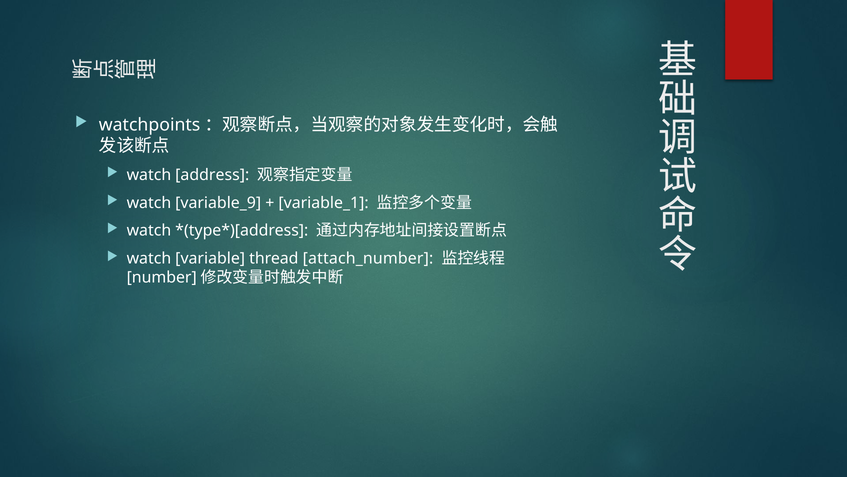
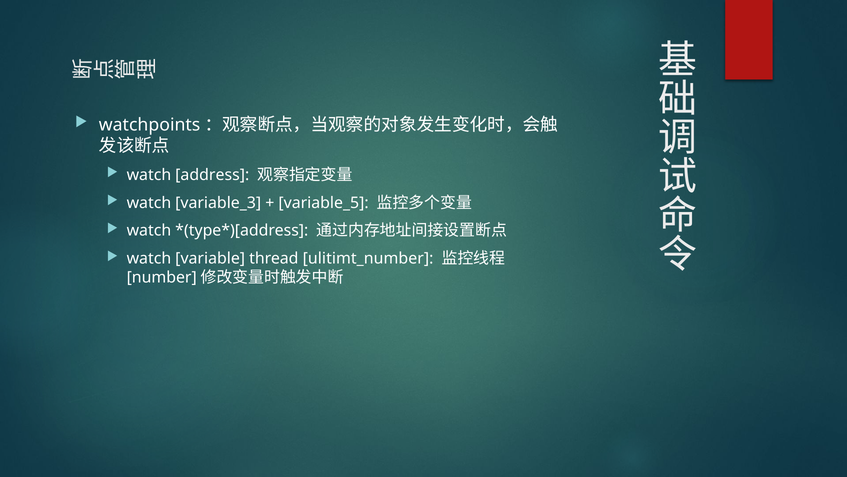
variable_9: variable_9 -> variable_3
variable_1: variable_1 -> variable_5
attach_number: attach_number -> ulitimt_number
